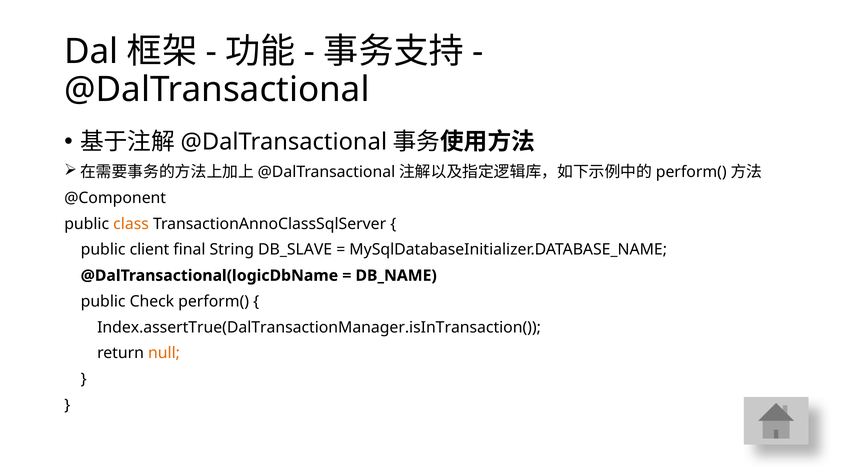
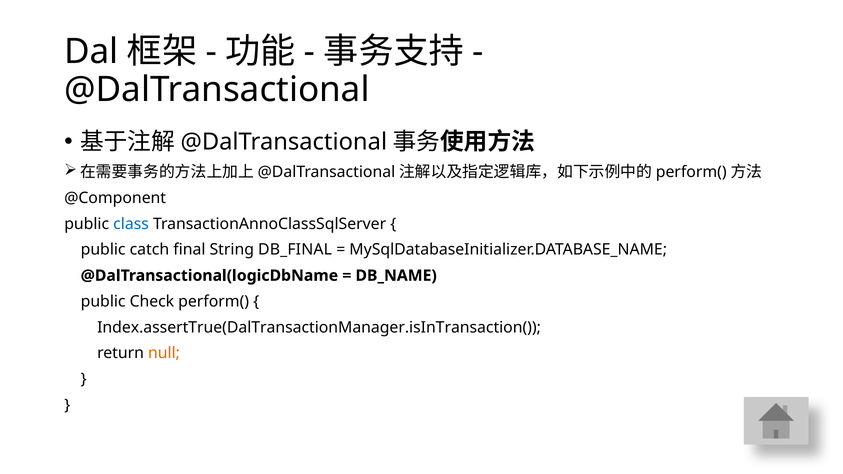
class colour: orange -> blue
client: client -> catch
DB_SLAVE: DB_SLAVE -> DB_FINAL
